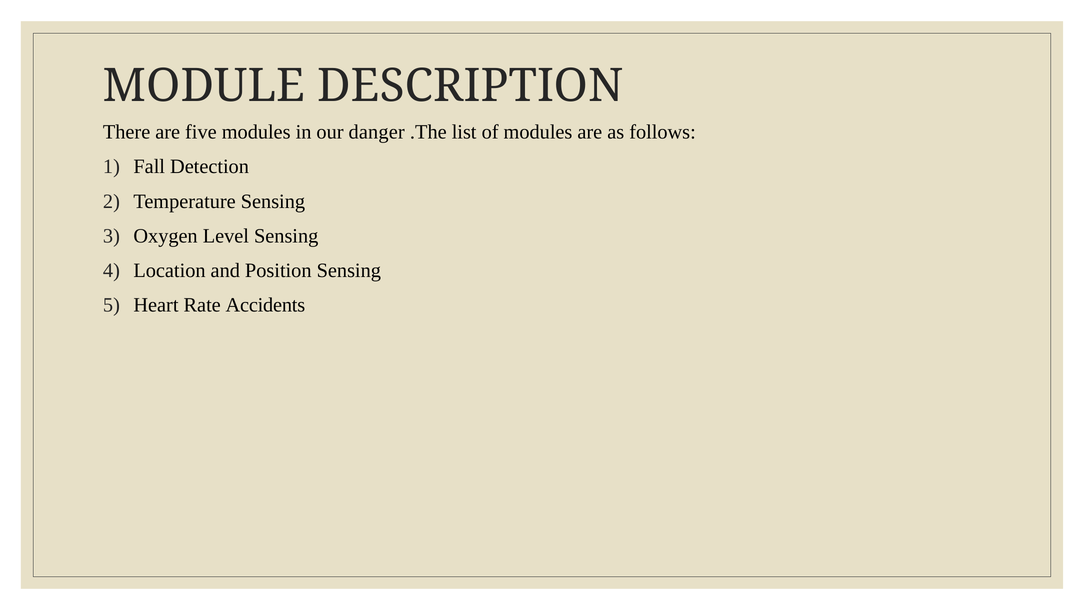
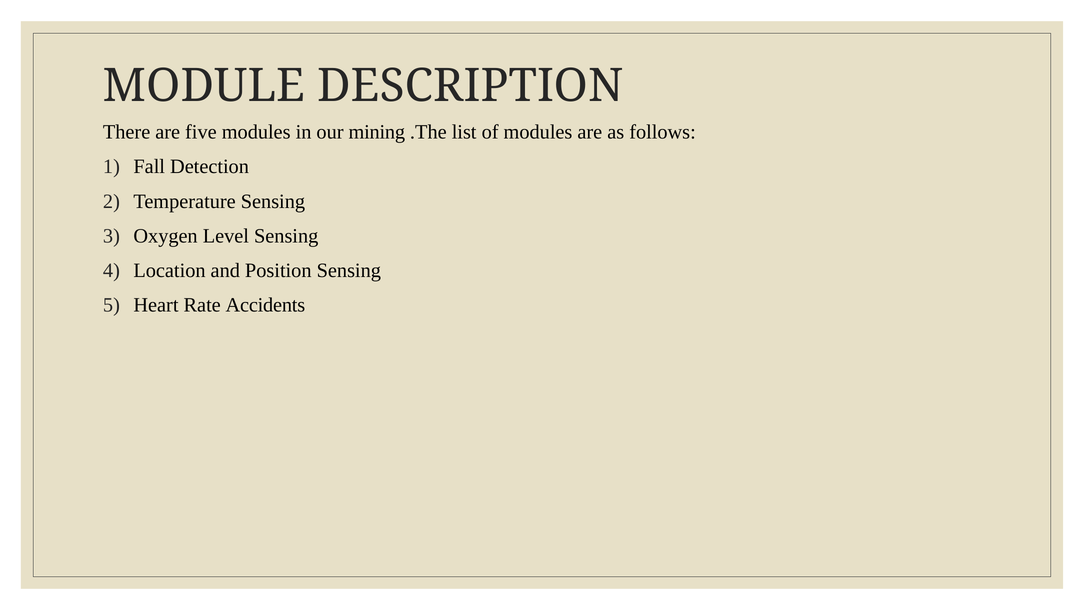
danger: danger -> mining
